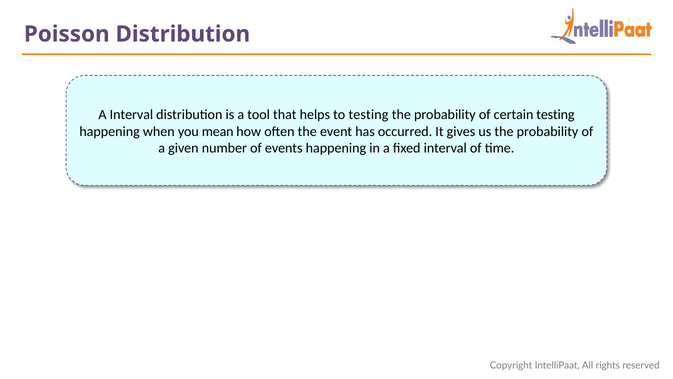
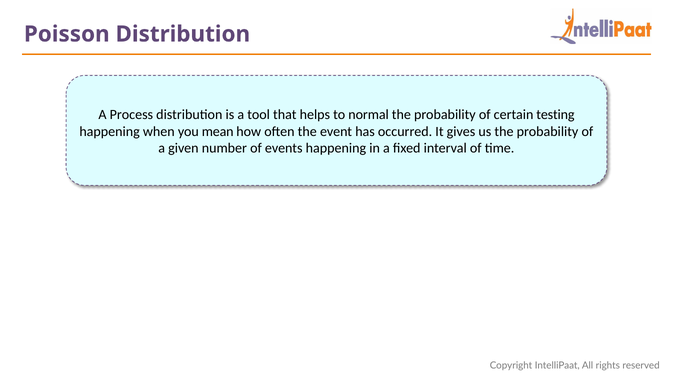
A Interval: Interval -> Process
to testing: testing -> normal
